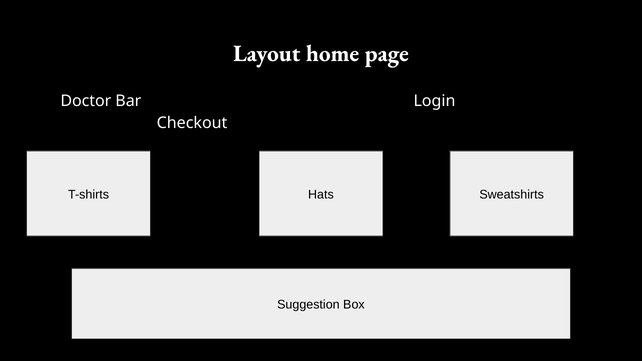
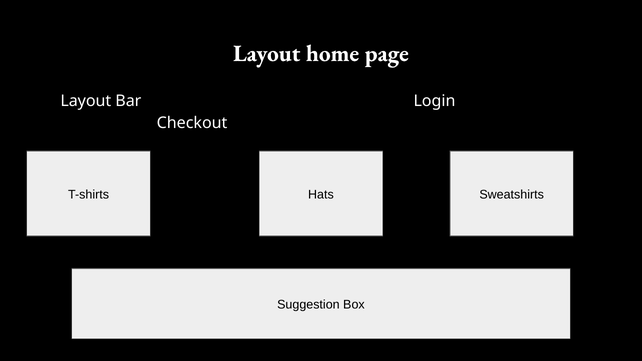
Doctor at (86, 101): Doctor -> Layout
